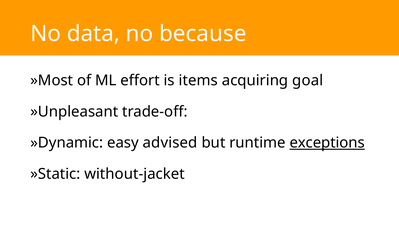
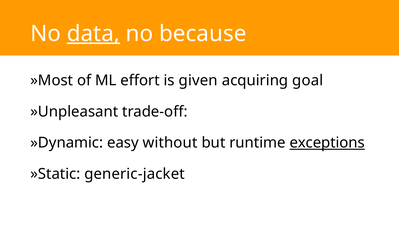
data underline: none -> present
items: items -> given
advised: advised -> without
without-jacket: without-jacket -> generic-jacket
